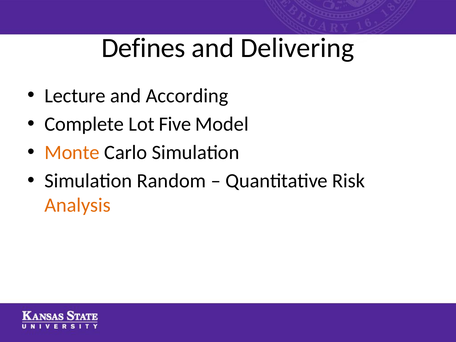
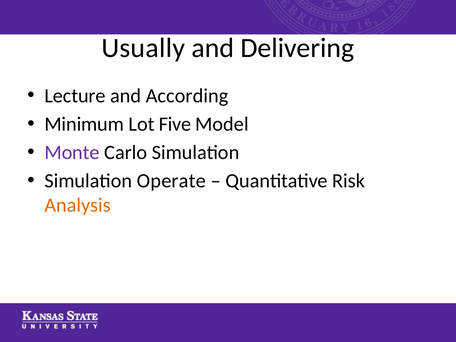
Defines: Defines -> Usually
Complete: Complete -> Minimum
Monte colour: orange -> purple
Random: Random -> Operate
